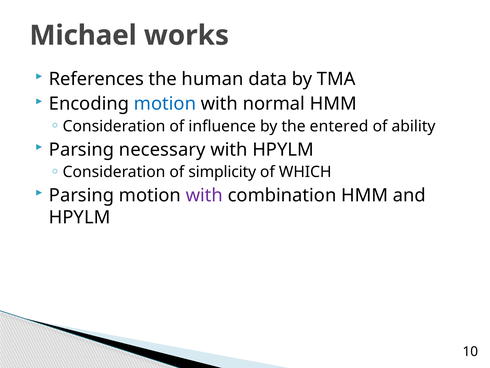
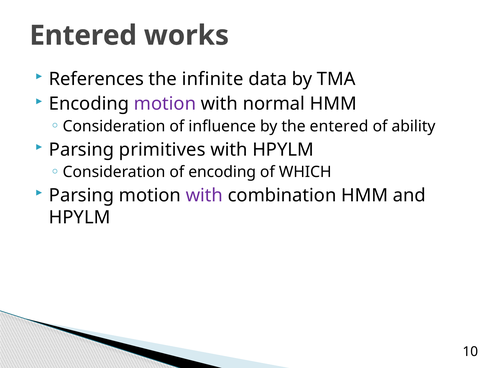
Michael at (83, 35): Michael -> Entered
human: human -> infinite
motion at (165, 104) colour: blue -> purple
necessary: necessary -> primitives
of simplicity: simplicity -> encoding
